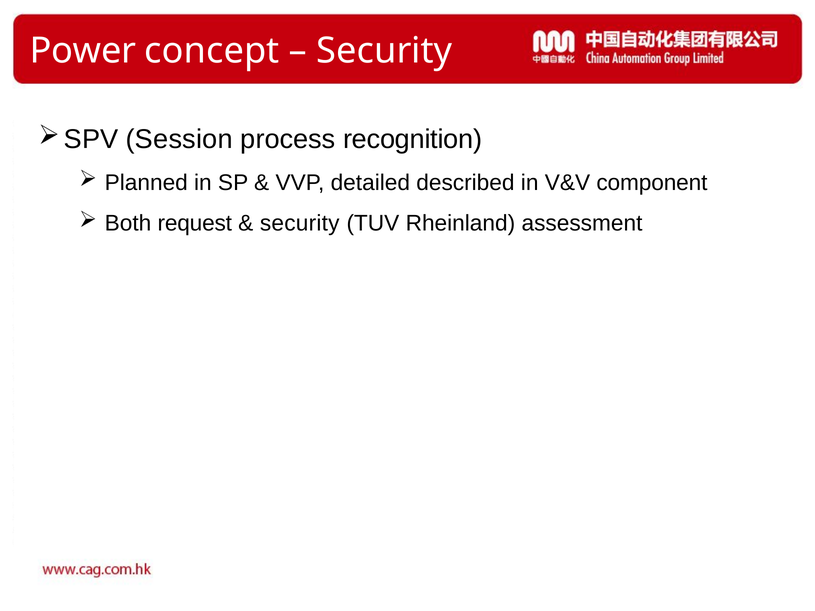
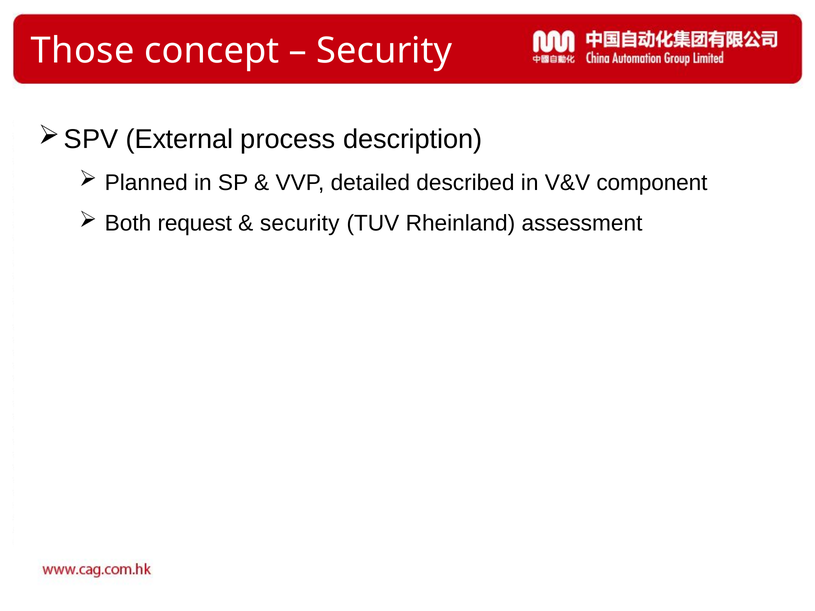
Power: Power -> Those
Session: Session -> External
recognition: recognition -> description
